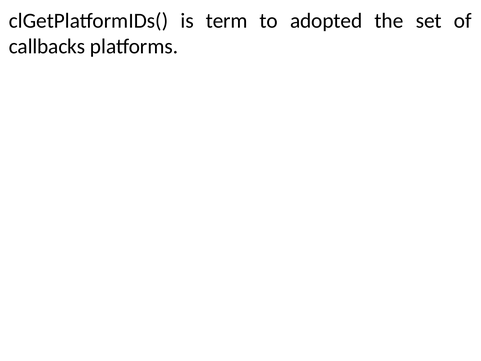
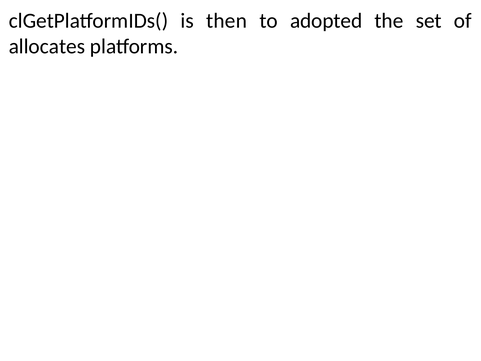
term: term -> then
callbacks: callbacks -> allocates
